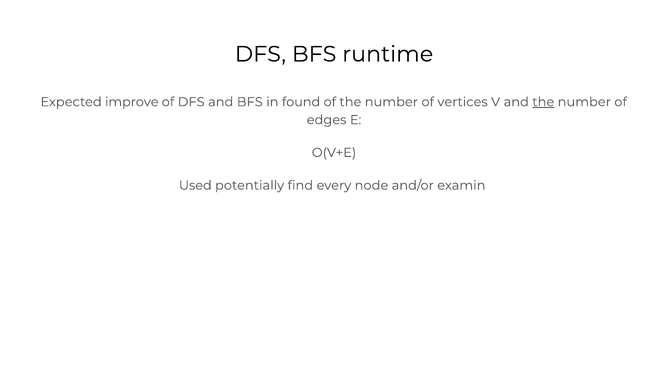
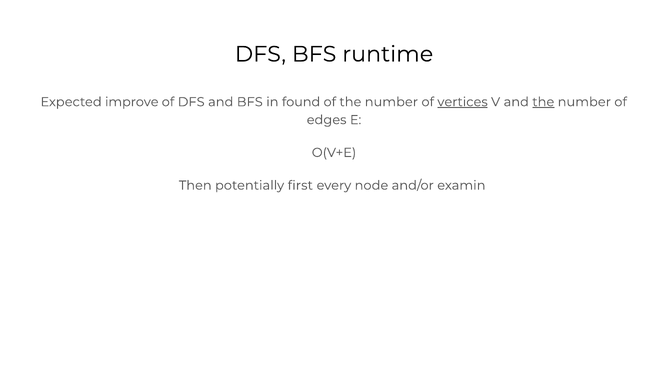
vertices underline: none -> present
Used: Used -> Then
find: find -> first
